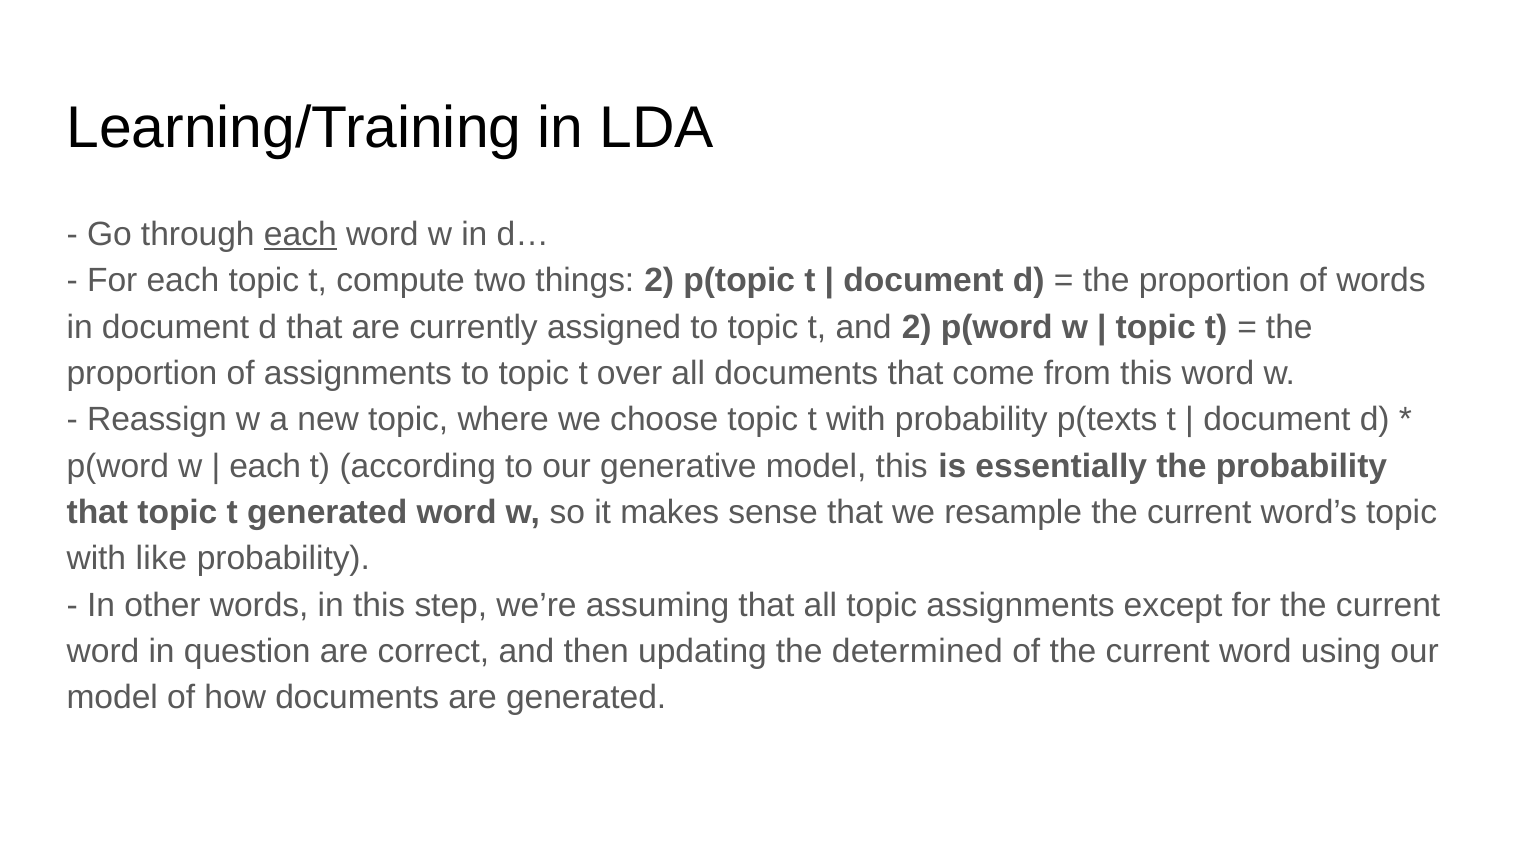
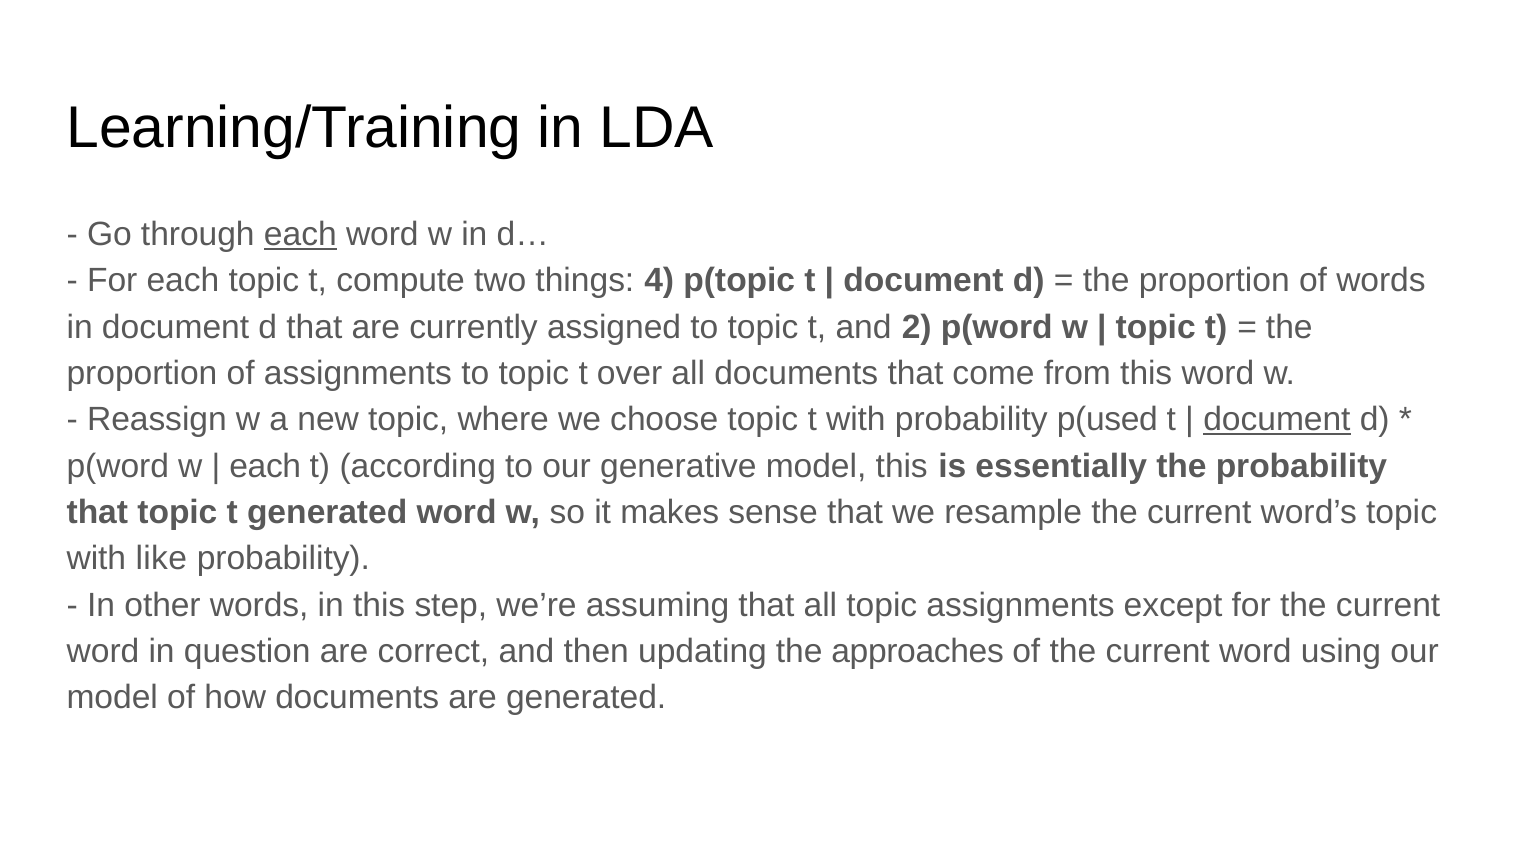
things 2: 2 -> 4
p(texts: p(texts -> p(used
document at (1277, 420) underline: none -> present
determined: determined -> approaches
